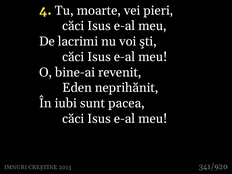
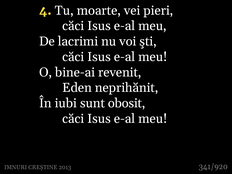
pacea: pacea -> obosit
